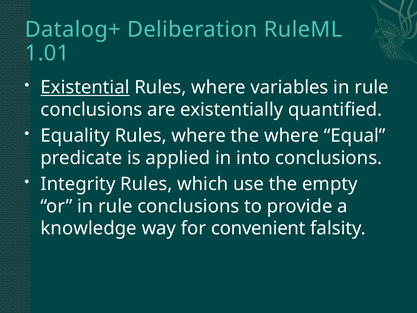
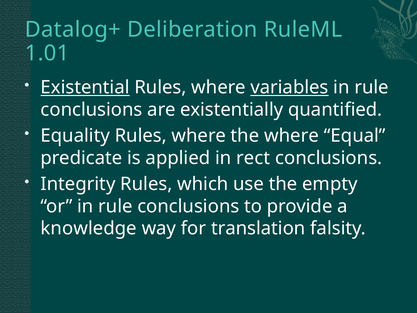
variables underline: none -> present
into: into -> rect
convenient: convenient -> translation
